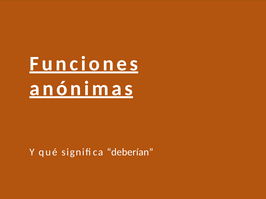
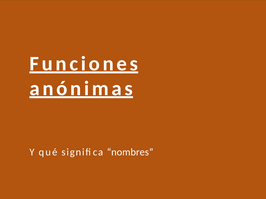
deberían: deberían -> nombres
